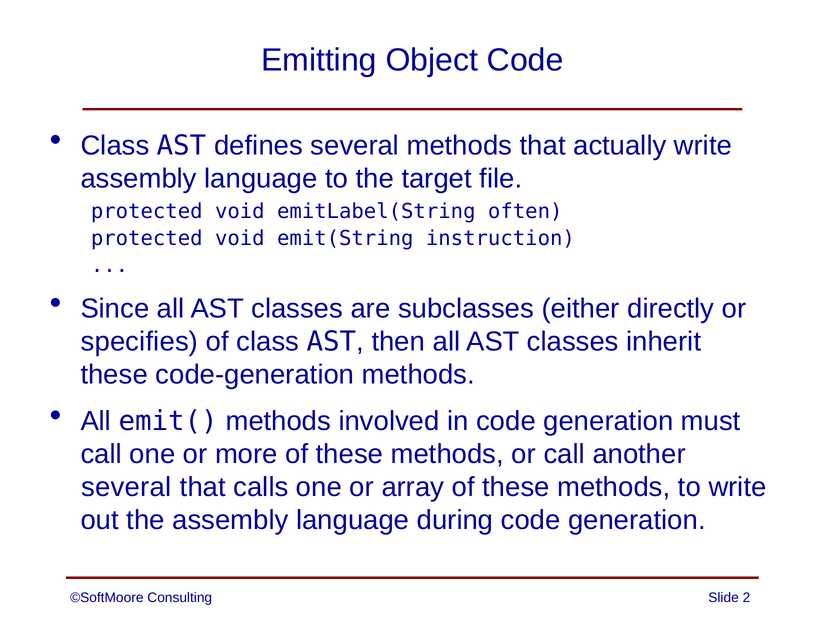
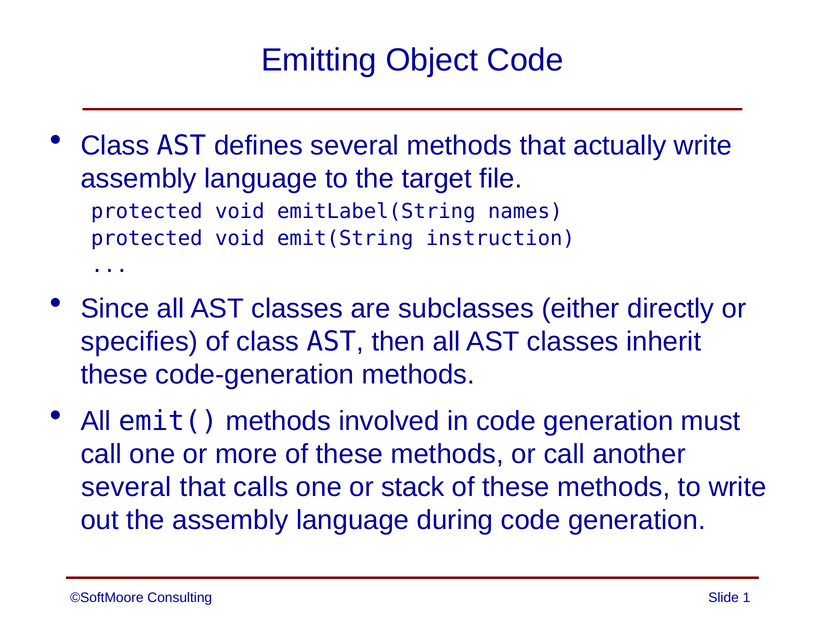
often: often -> names
array: array -> stack
2: 2 -> 1
